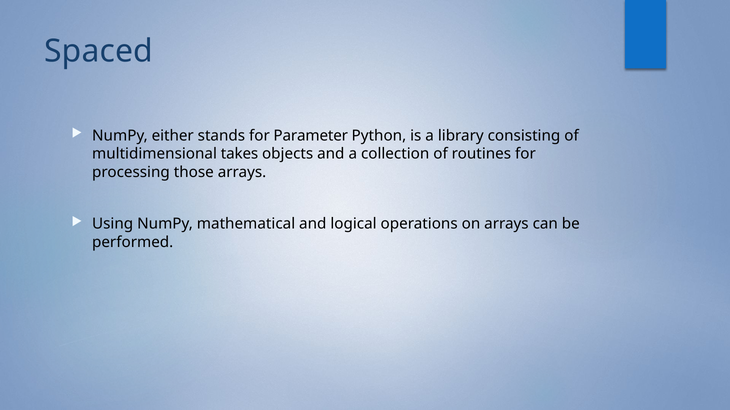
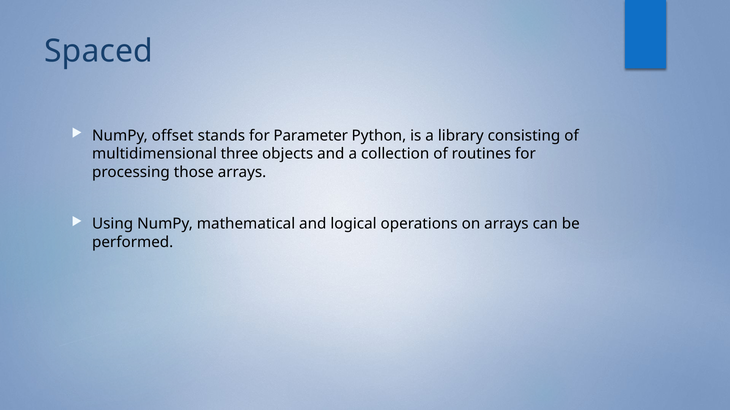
either: either -> offset
takes: takes -> three
